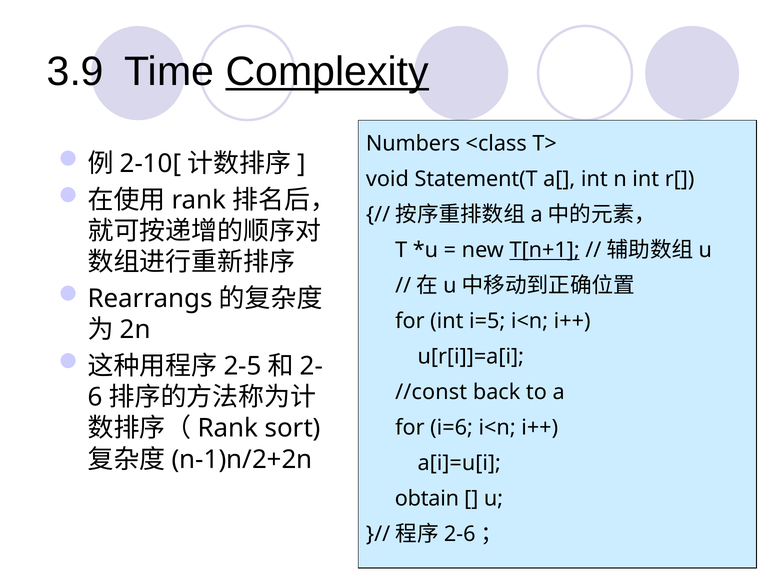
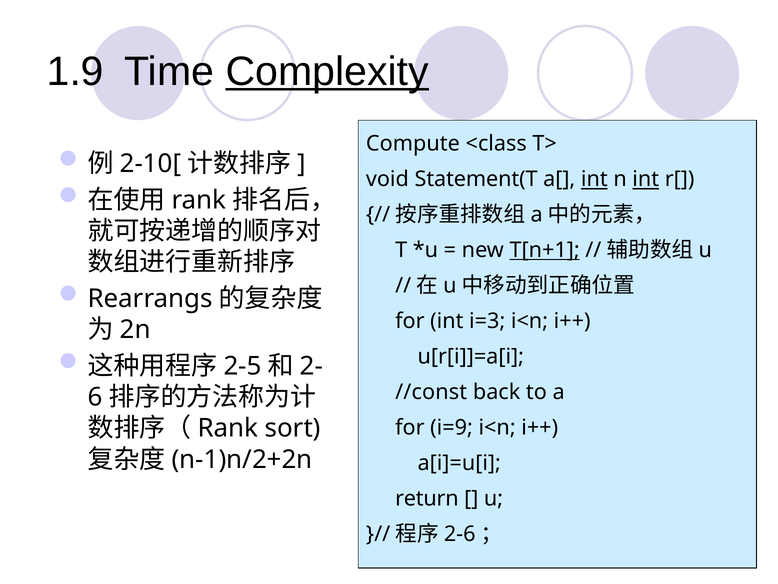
3.9: 3.9 -> 1.9
Numbers: Numbers -> Compute
int at (594, 179) underline: none -> present
int at (646, 179) underline: none -> present
i=5: i=5 -> i=3
i=6: i=6 -> i=9
obtain: obtain -> return
